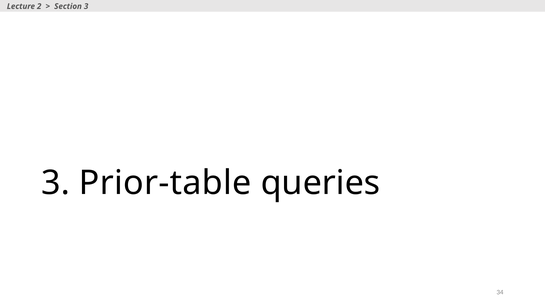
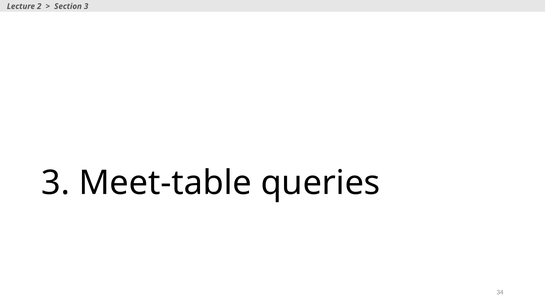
Prior-table: Prior-table -> Meet-table
